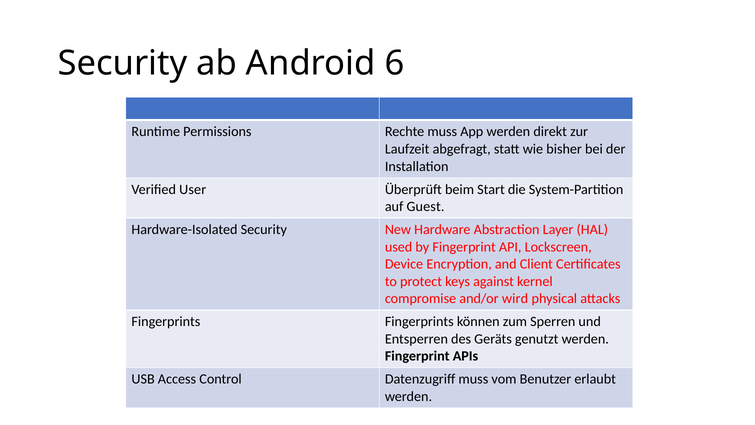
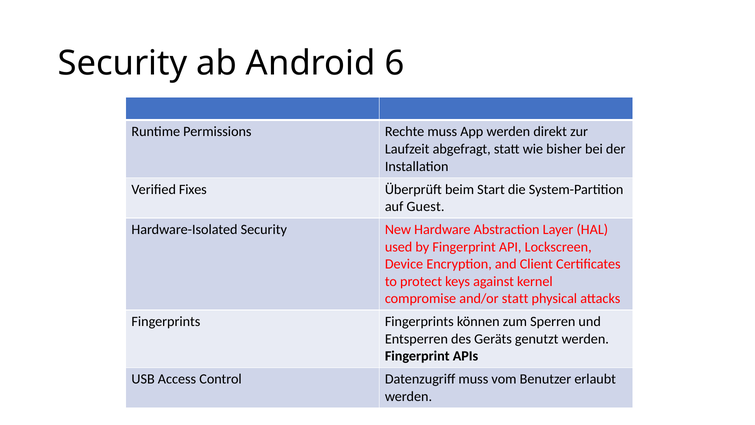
User: User -> Fixes
and/or wird: wird -> statt
